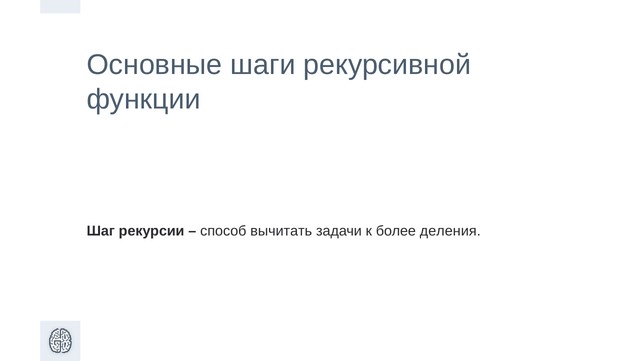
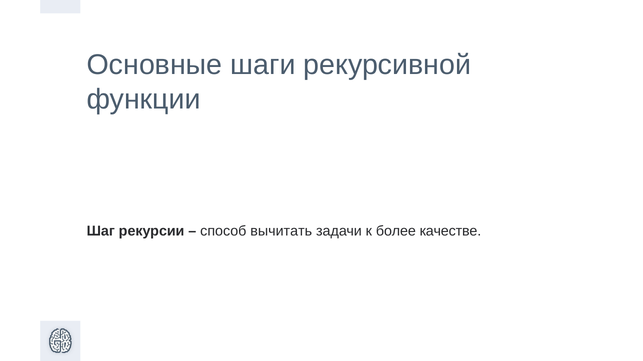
деления: деления -> качестве
